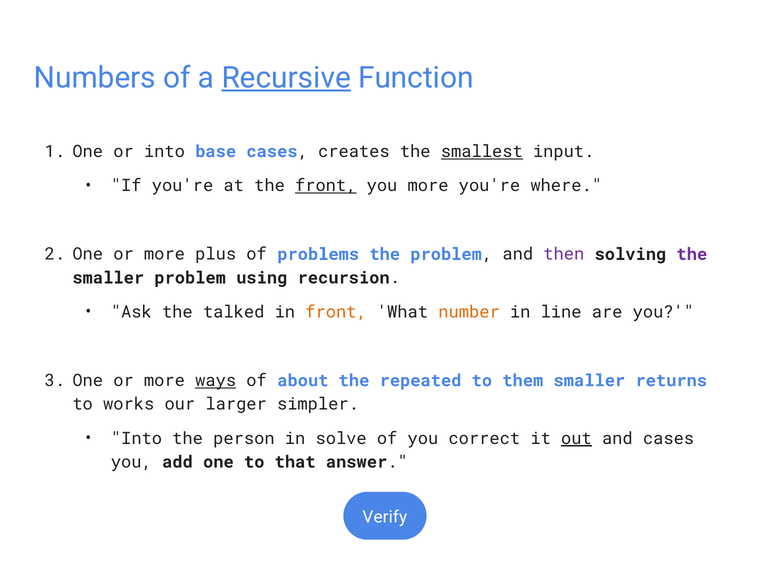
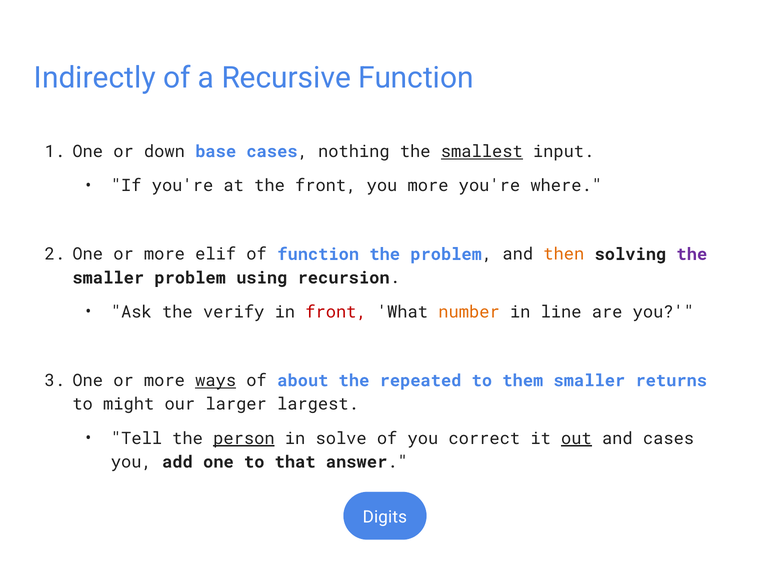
Numbers: Numbers -> Indirectly
Recursive underline: present -> none
or into: into -> down
creates: creates -> nothing
front at (326, 186) underline: present -> none
plus: plus -> elif
of problems: problems -> function
then colour: purple -> orange
talked: talked -> verify
front at (336, 312) colour: orange -> red
works: works -> might
simpler: simpler -> largest
Into at (137, 439): Into -> Tell
person underline: none -> present
Verify: Verify -> Digits
